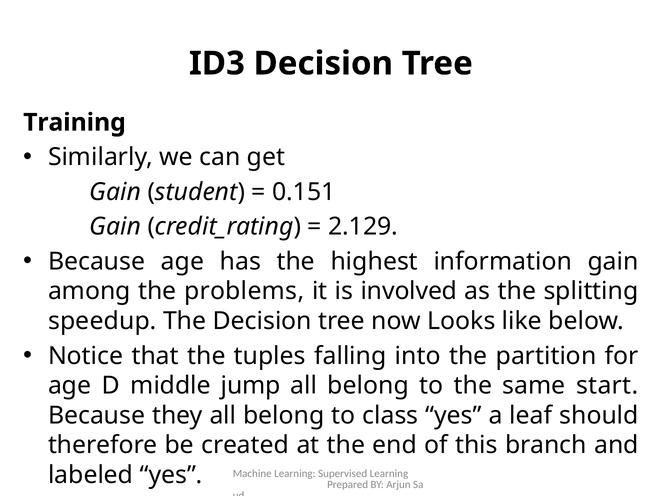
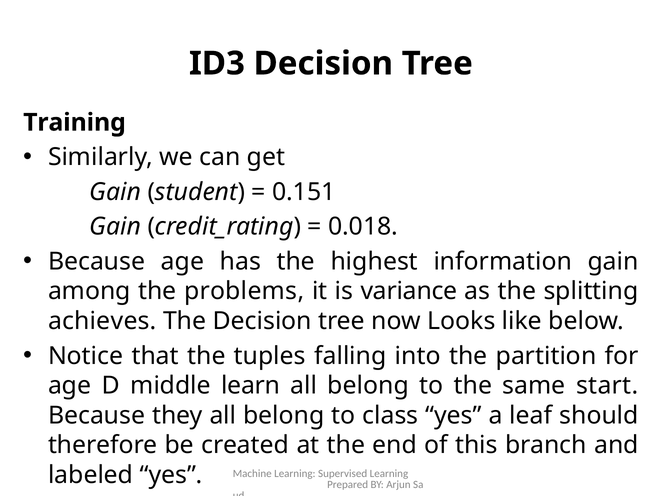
2.129: 2.129 -> 0.018
involved: involved -> variance
speedup: speedup -> achieves
jump: jump -> learn
